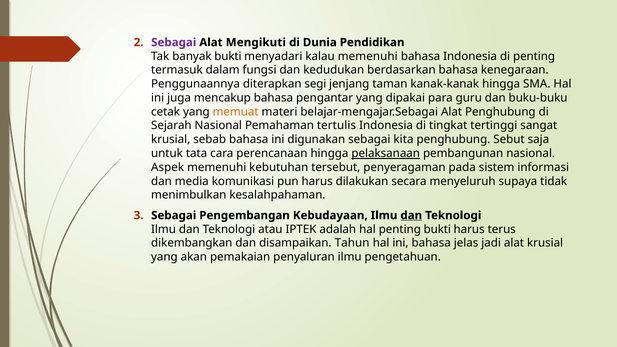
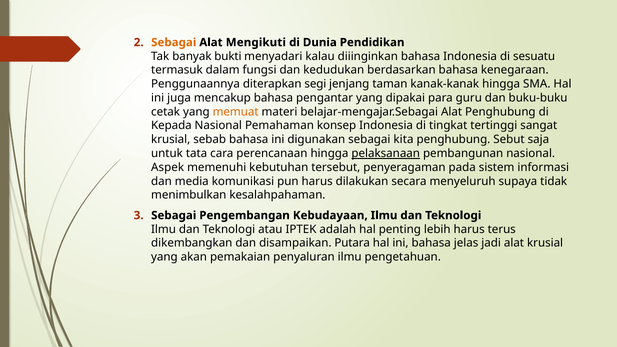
Sebagai at (174, 42) colour: purple -> orange
kalau memenuhi: memenuhi -> diiinginkan
di penting: penting -> sesuatu
Sejarah: Sejarah -> Kepada
tertulis: tertulis -> konsep
dan at (411, 215) underline: present -> none
penting bukti: bukti -> lebih
Tahun: Tahun -> Putara
